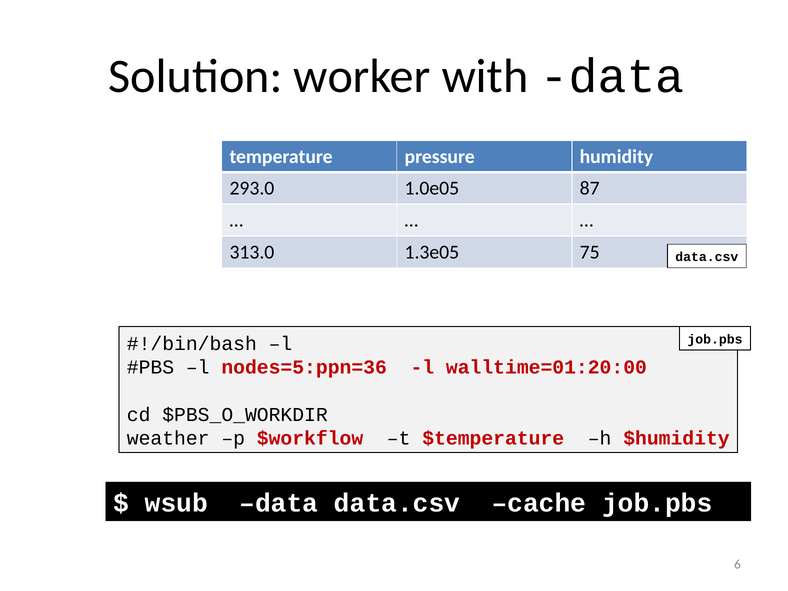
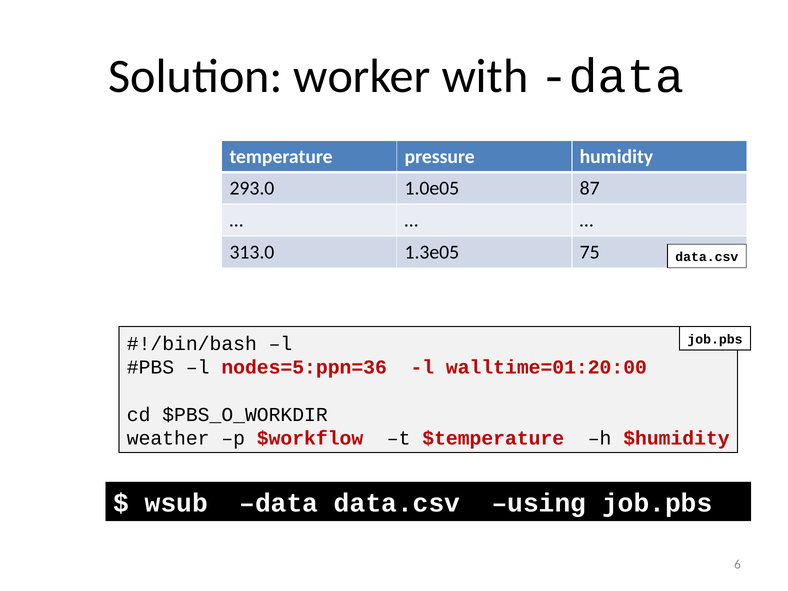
cache: cache -> using
